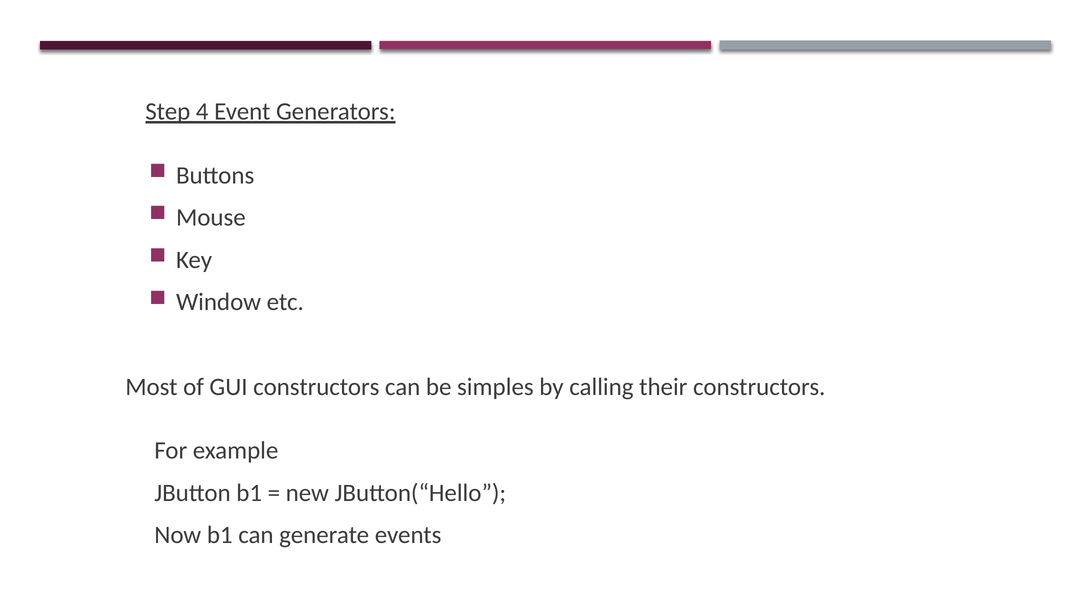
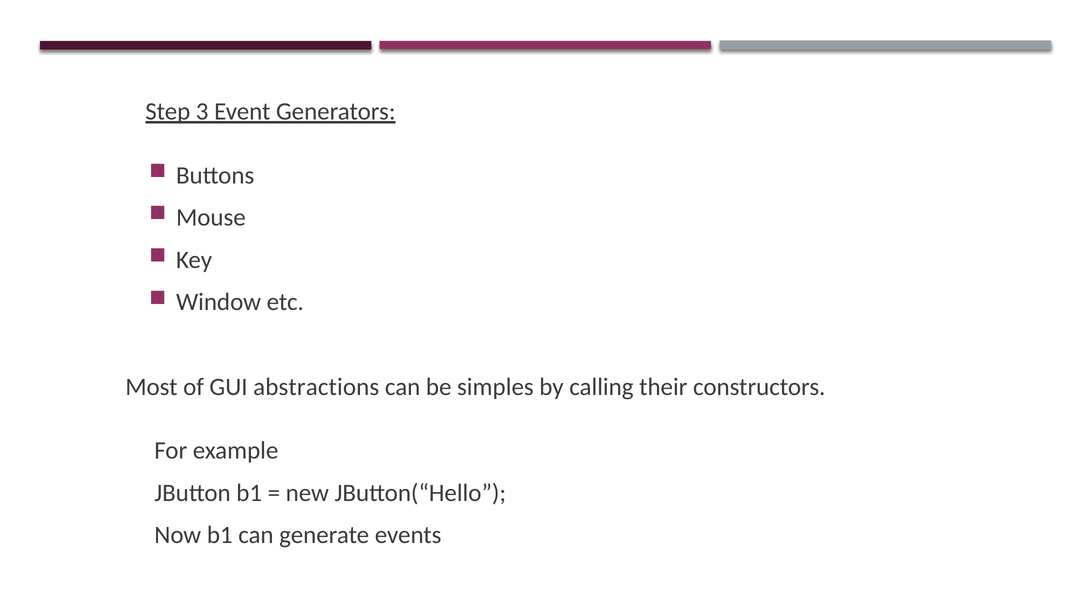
4: 4 -> 3
GUI constructors: constructors -> abstractions
